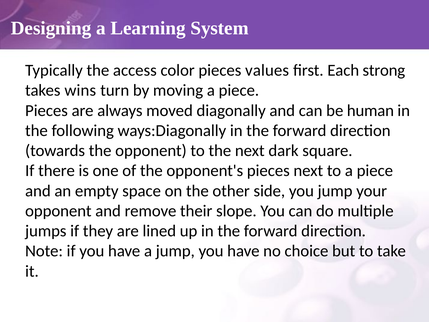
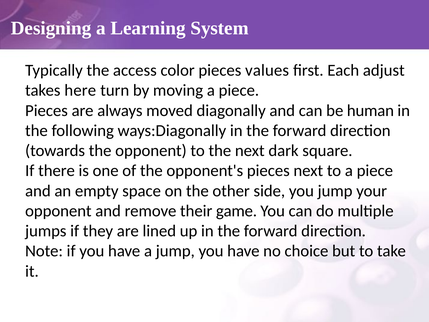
strong: strong -> adjust
wins: wins -> here
slope: slope -> game
